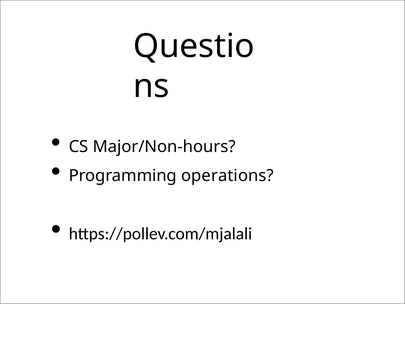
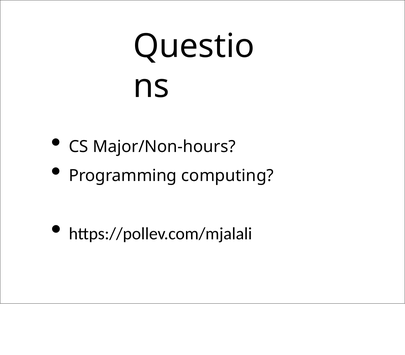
operations: operations -> computing
